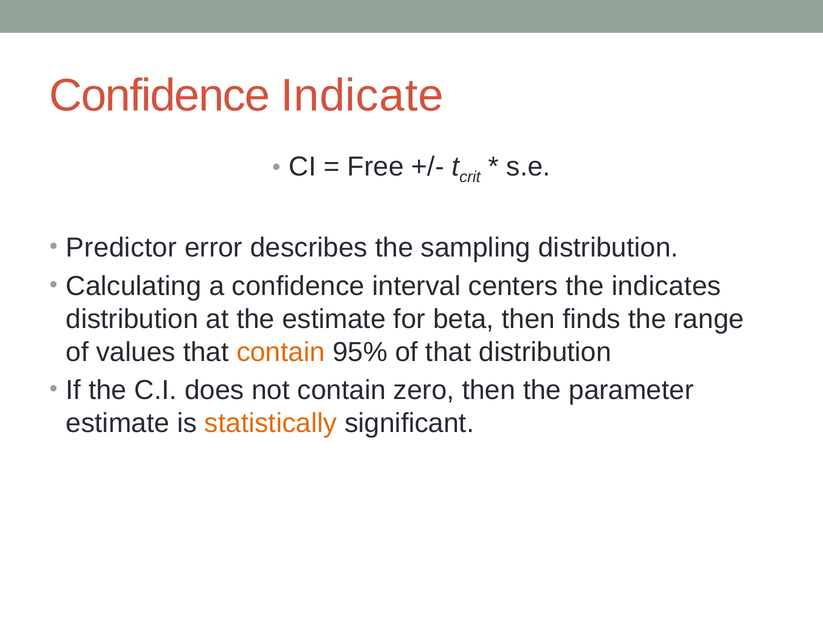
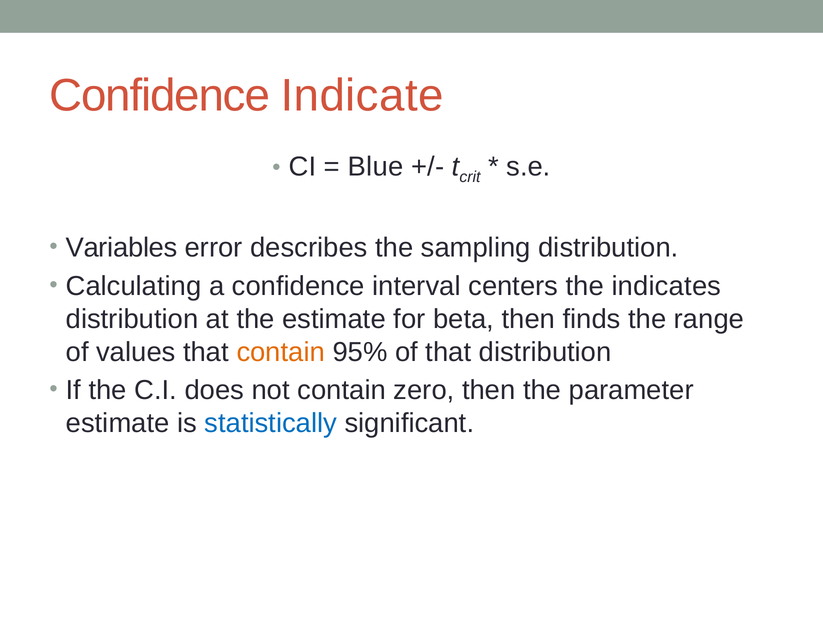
Free: Free -> Blue
Predictor: Predictor -> Variables
statistically colour: orange -> blue
